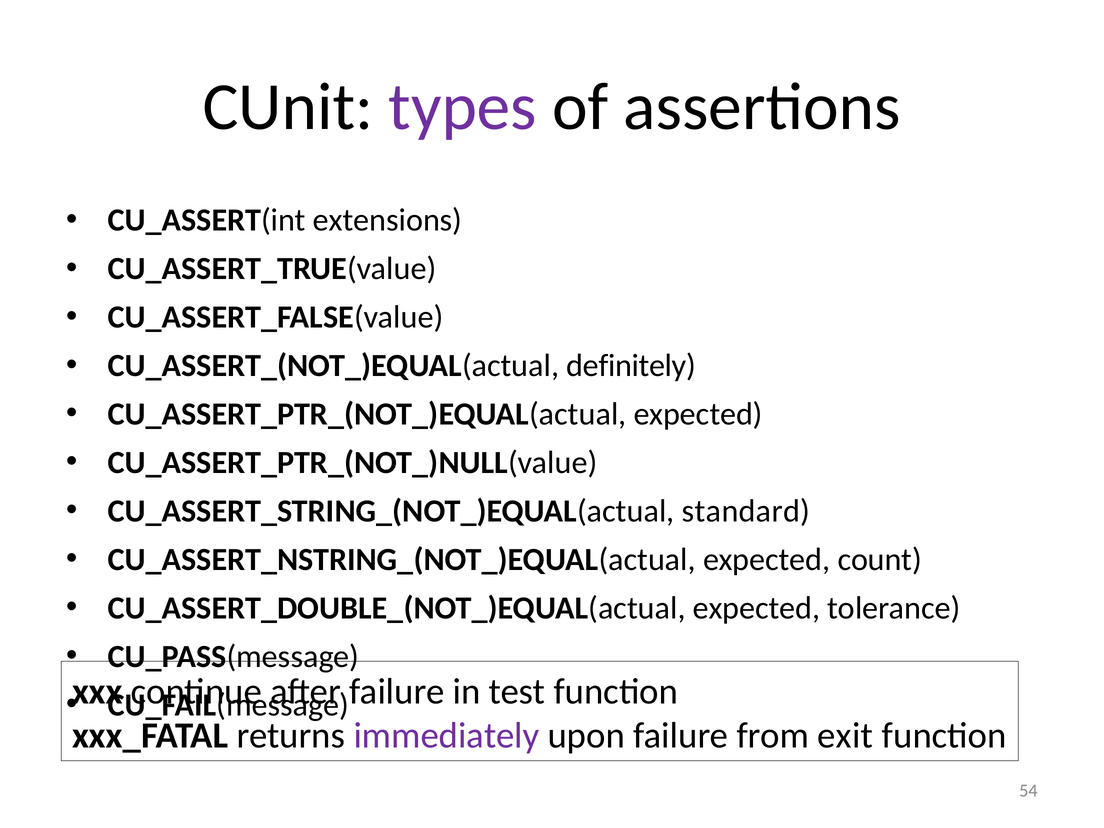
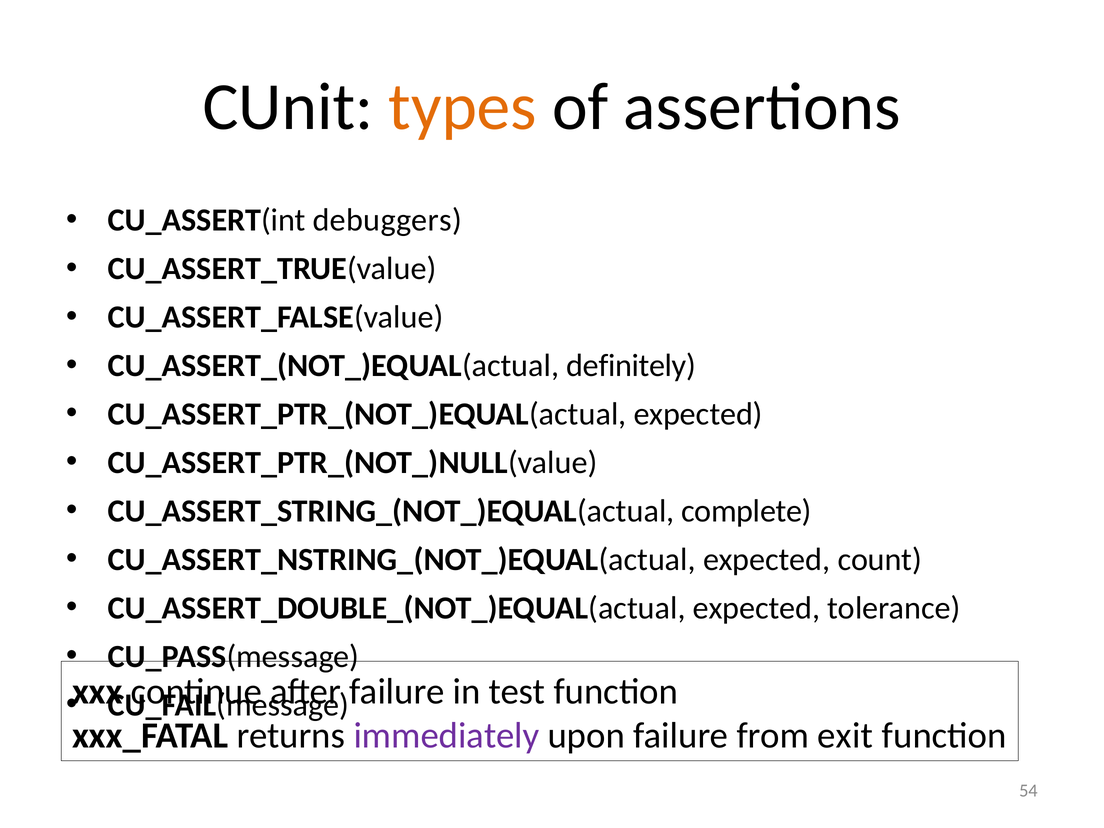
types colour: purple -> orange
extensions: extensions -> debuggers
standard: standard -> complete
